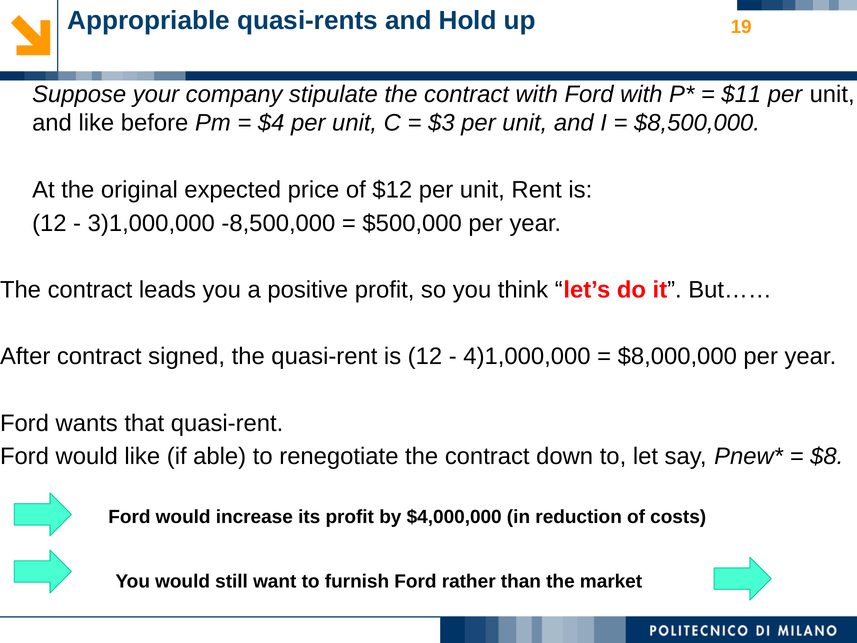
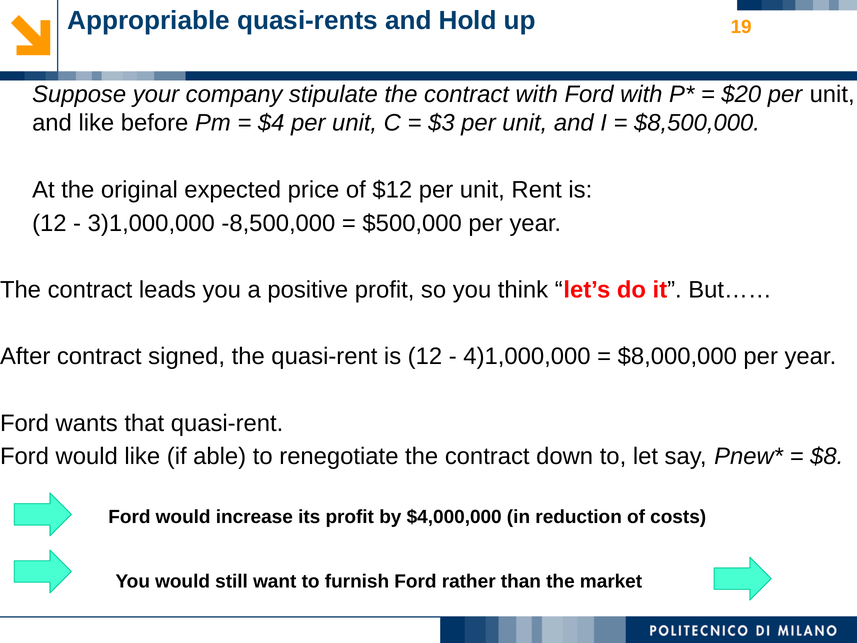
$11: $11 -> $20
